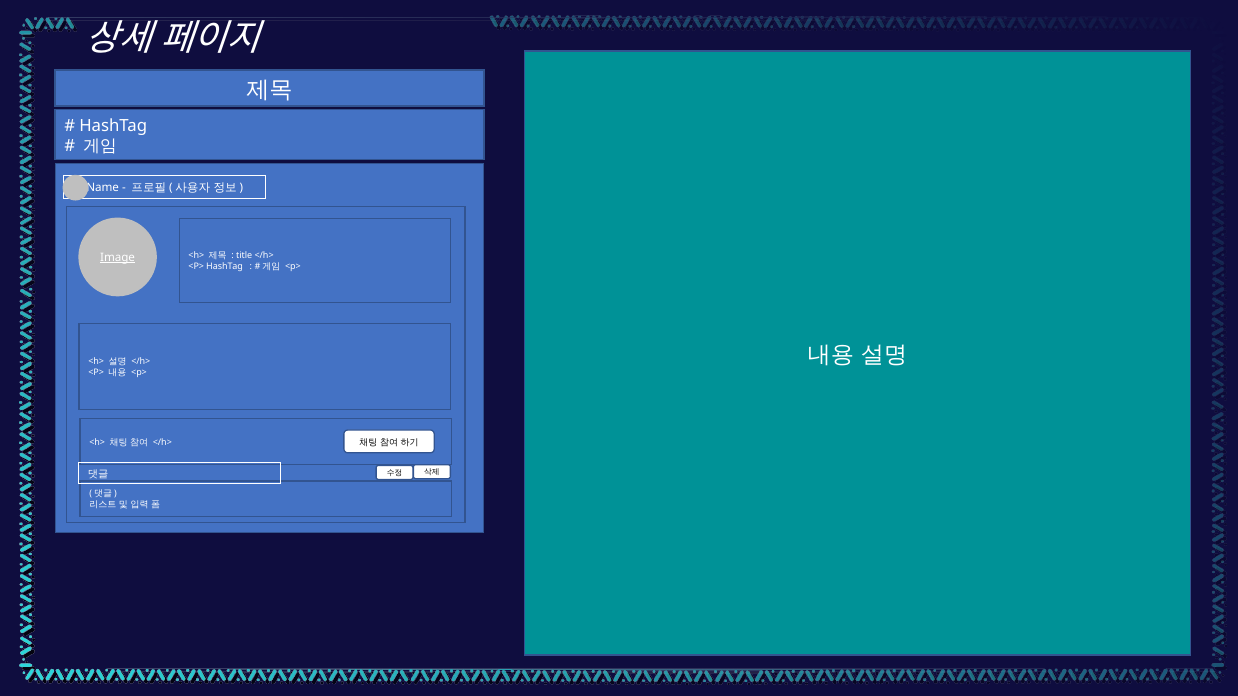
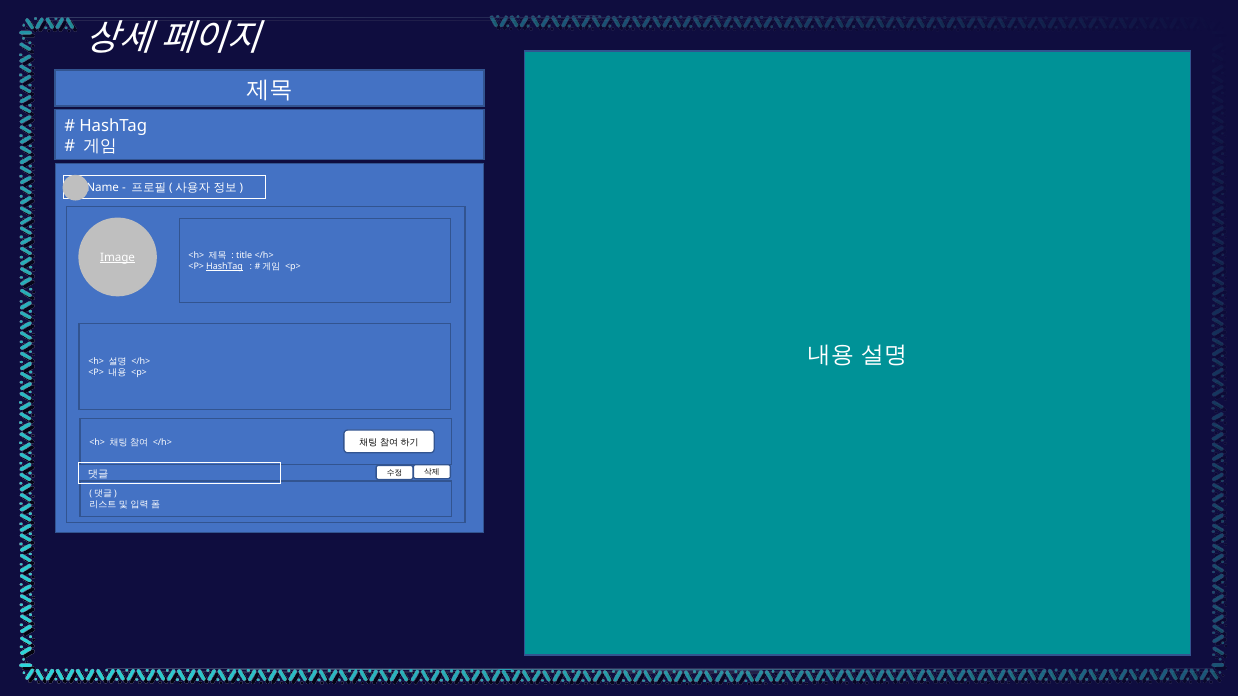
HashTag at (225, 267) underline: none -> present
